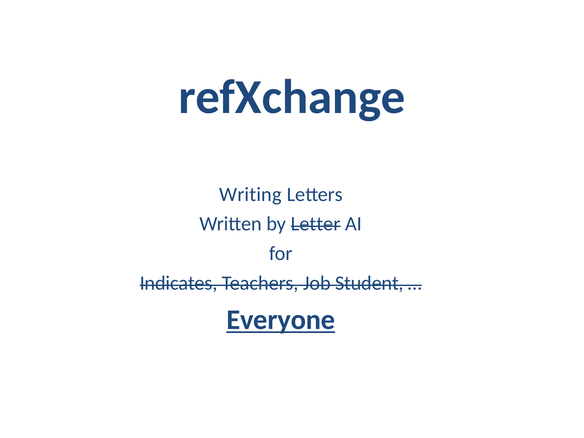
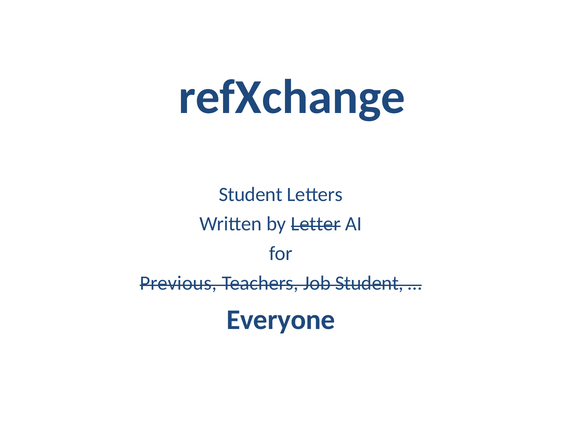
Writing at (250, 194): Writing -> Student
Indicates: Indicates -> Previous
Everyone underline: present -> none
